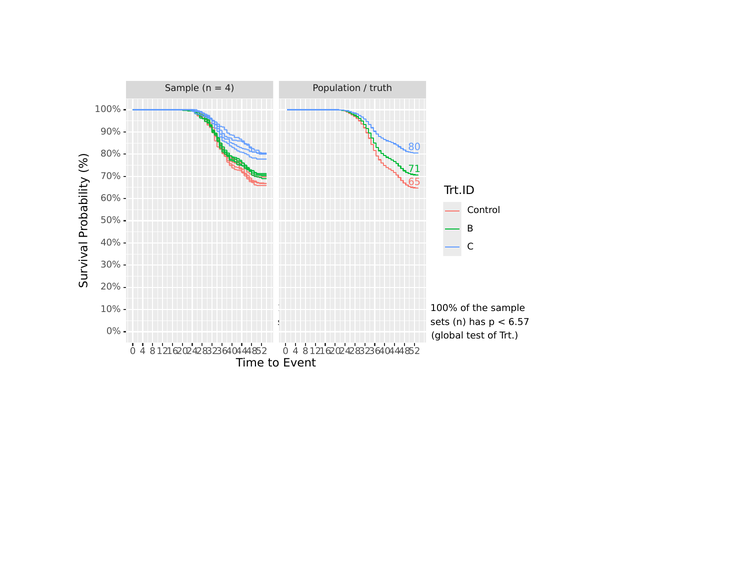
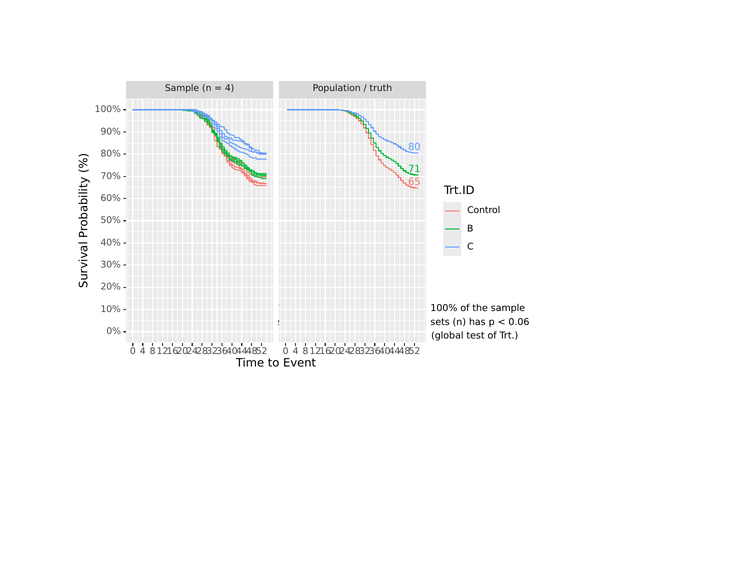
6.57: 6.57 -> 0.06
